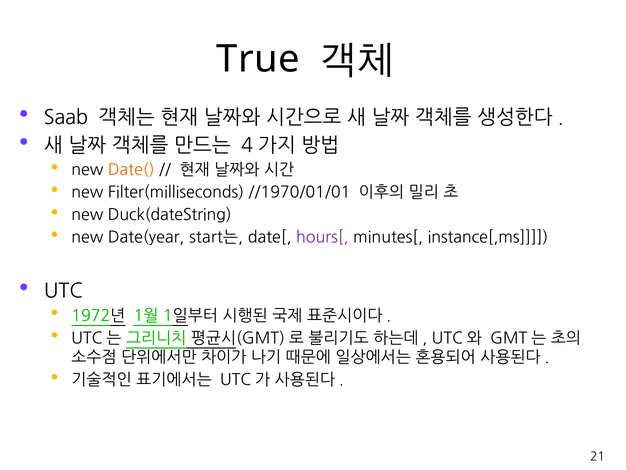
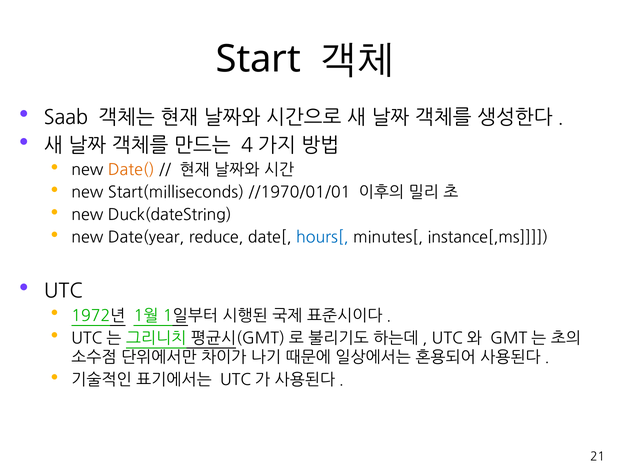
True: True -> Start
Filter(milliseconds: Filter(milliseconds -> Start(milliseconds
start는: start는 -> reduce
hours[ colour: purple -> blue
